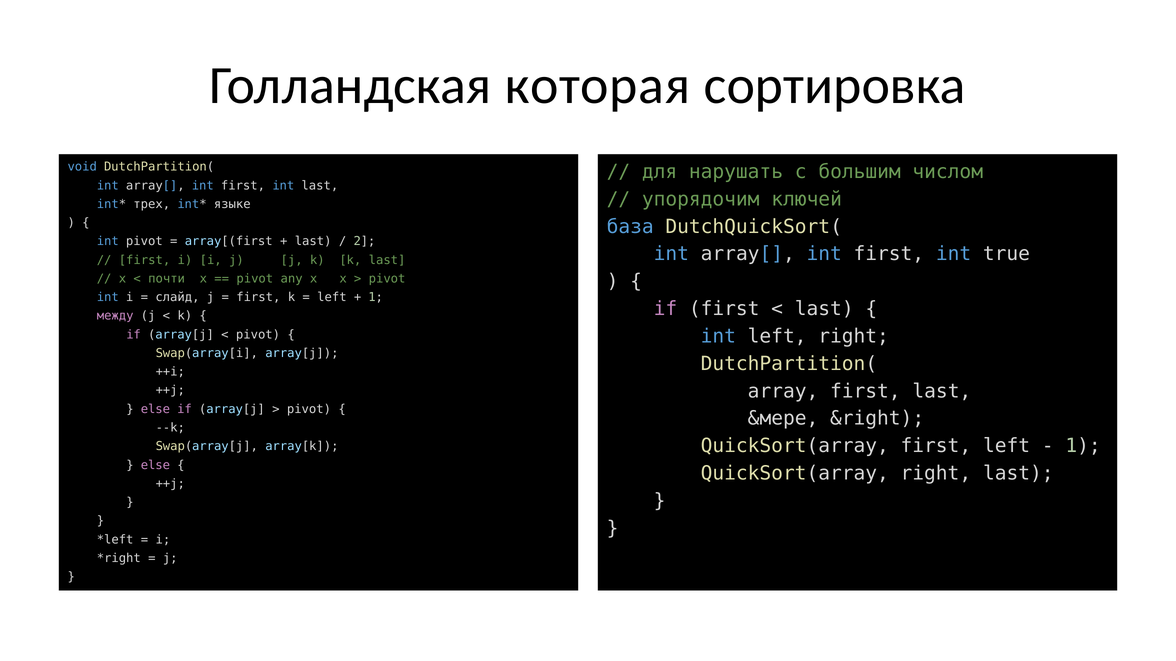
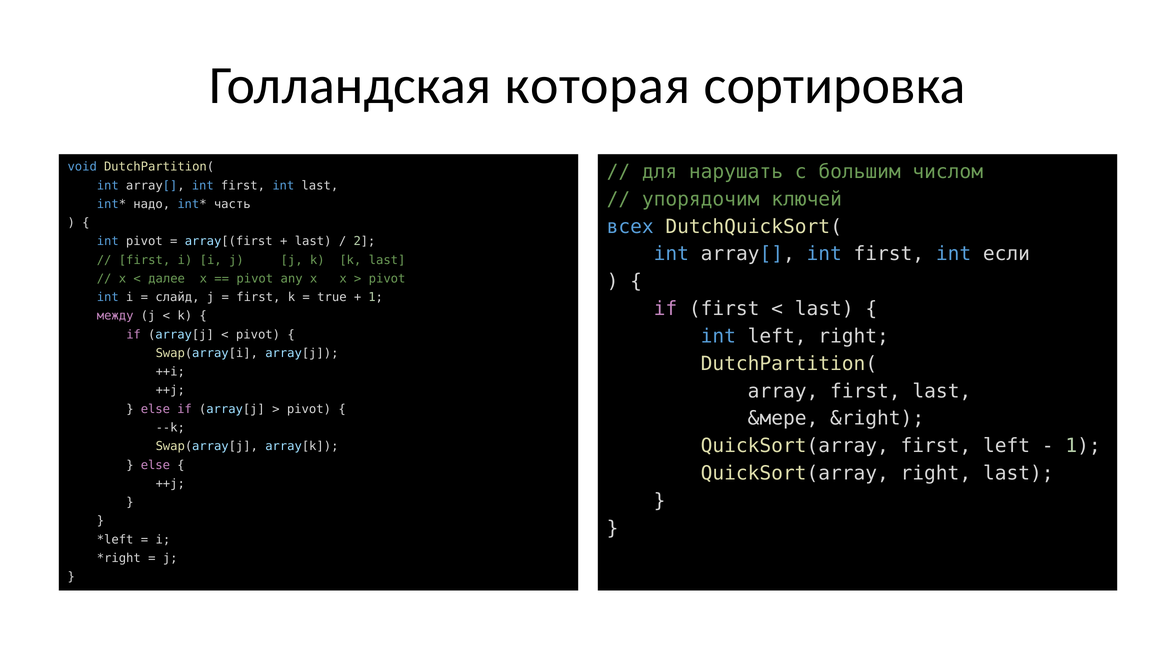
трех: трех -> надо
языке: языке -> часть
база: база -> всех
true: true -> если
почти: почти -> далее
left at (332, 297): left -> true
